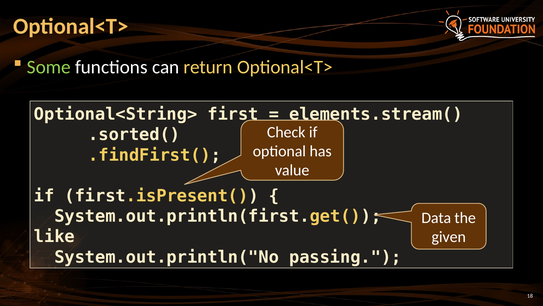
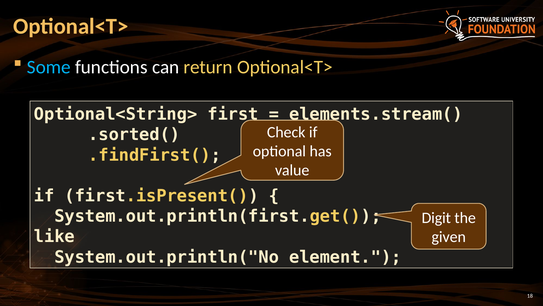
Some colour: light green -> light blue
Data: Data -> Digit
passing: passing -> element
